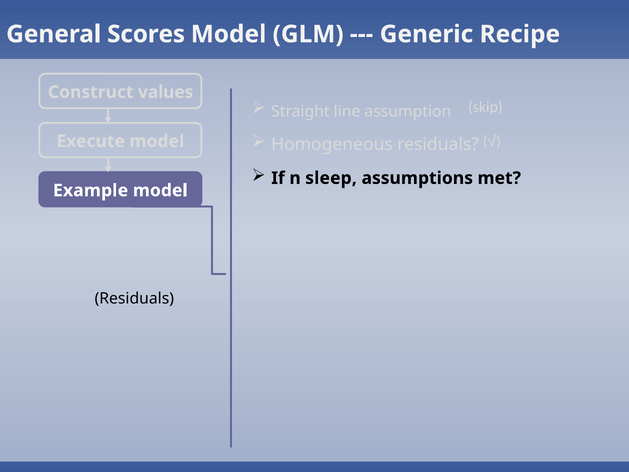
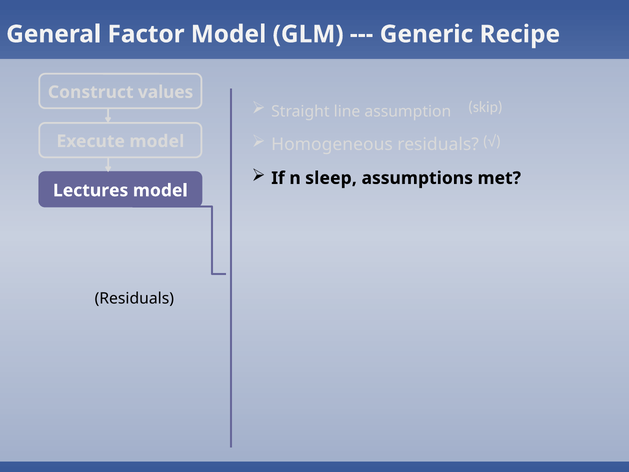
Scores: Scores -> Factor
Example: Example -> Lectures
